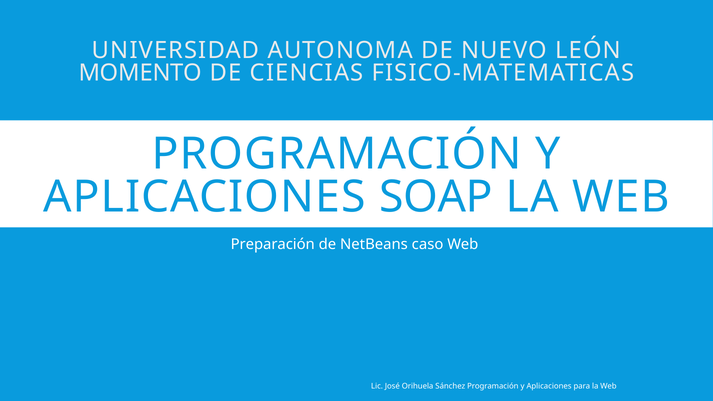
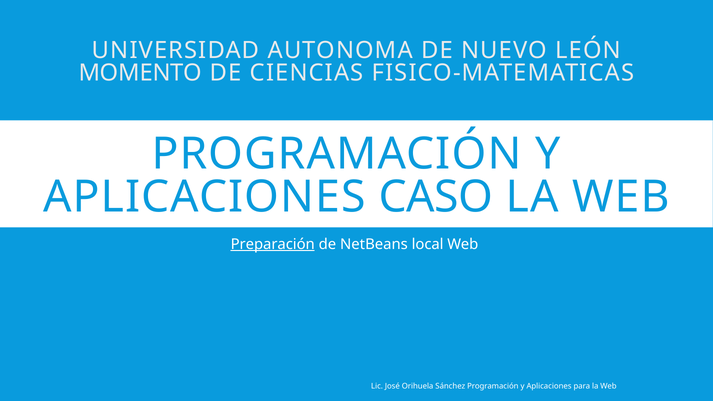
SOAP: SOAP -> CASO
Preparación underline: none -> present
caso: caso -> local
